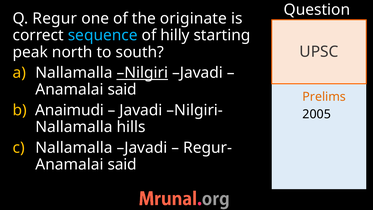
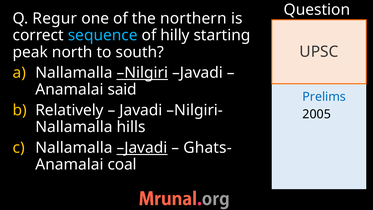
originate: originate -> northern
Prelims colour: orange -> blue
Anaimudi: Anaimudi -> Relatively
Javadi at (142, 148) underline: none -> present
Regur-: Regur- -> Ghats-
said at (122, 164): said -> coal
